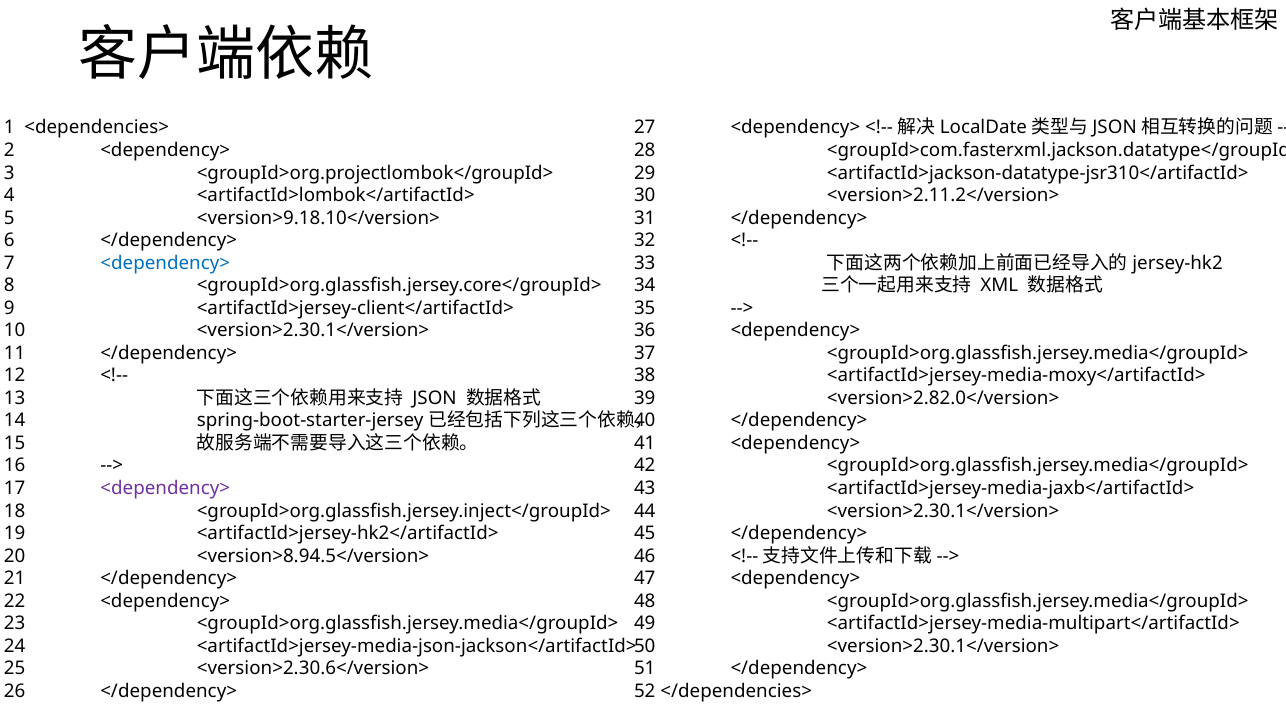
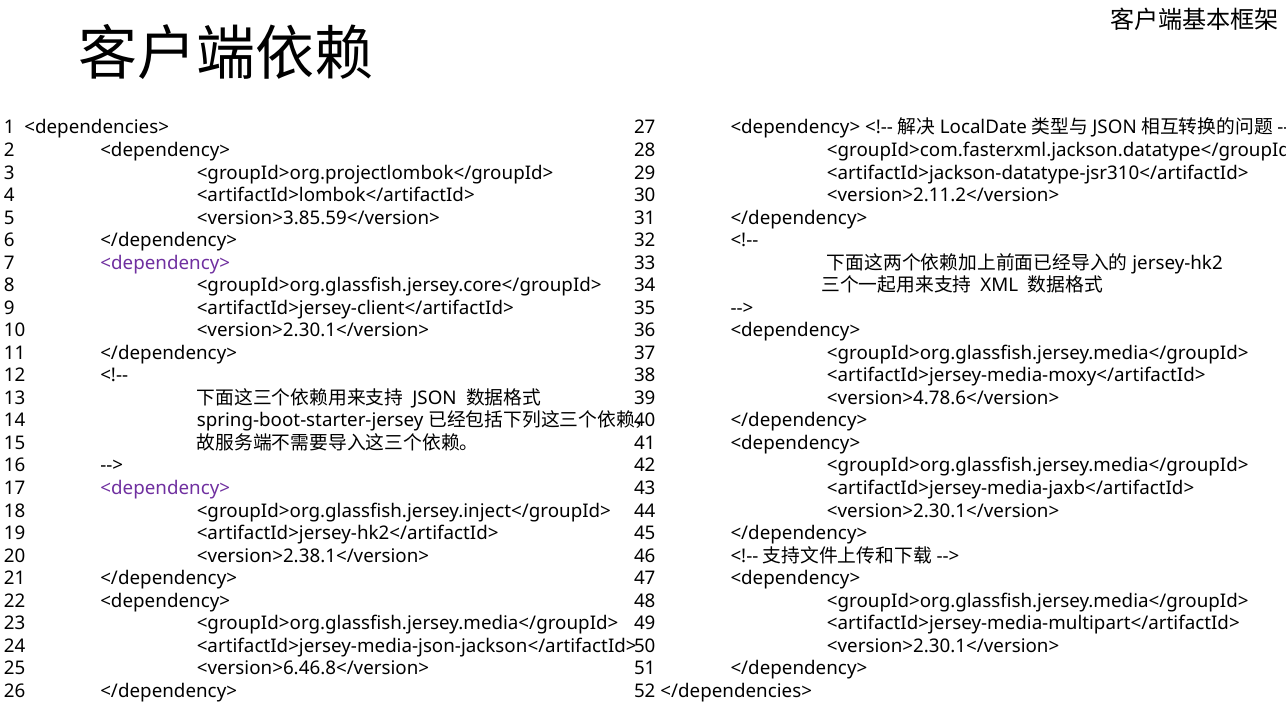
<version>9.18.10</version>: <version>9.18.10</version> -> <version>3.85.59</version>
<dependency> at (165, 263) colour: blue -> purple
<version>2.82.0</version>: <version>2.82.0</version> -> <version>4.78.6</version>
<version>8.94.5</version>: <version>8.94.5</version> -> <version>2.38.1</version>
<version>2.30.6</version>: <version>2.30.6</version> -> <version>6.46.8</version>
